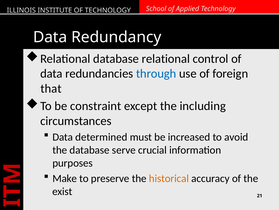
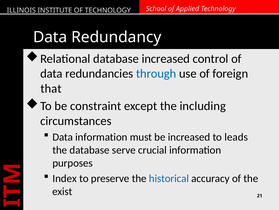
database relational: relational -> increased
Data determined: determined -> information
avoid: avoid -> leads
Make: Make -> Index
historical colour: orange -> blue
